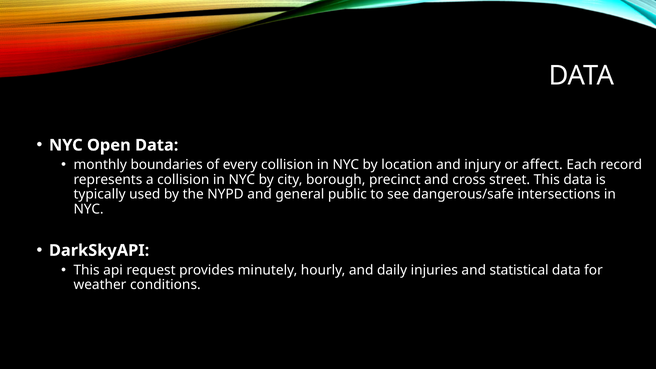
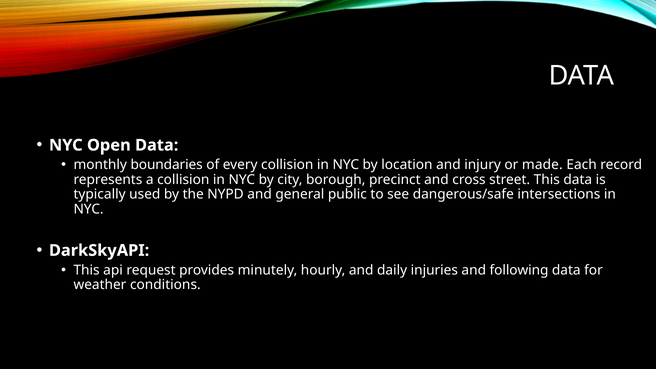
affect: affect -> made
statistical: statistical -> following
